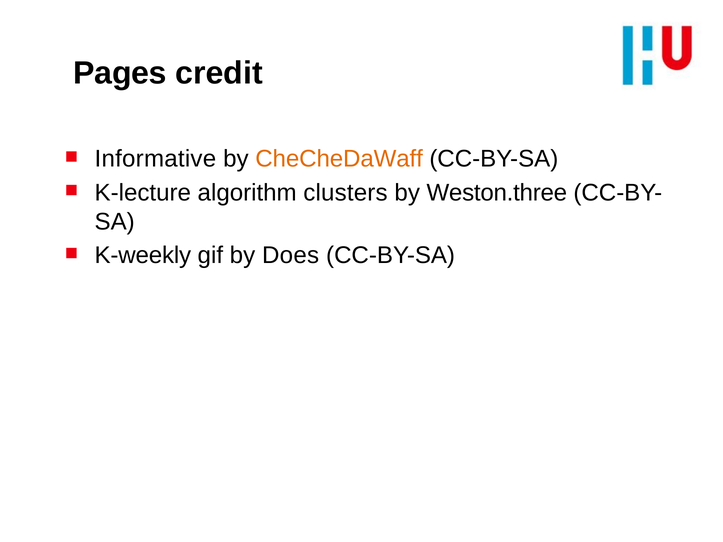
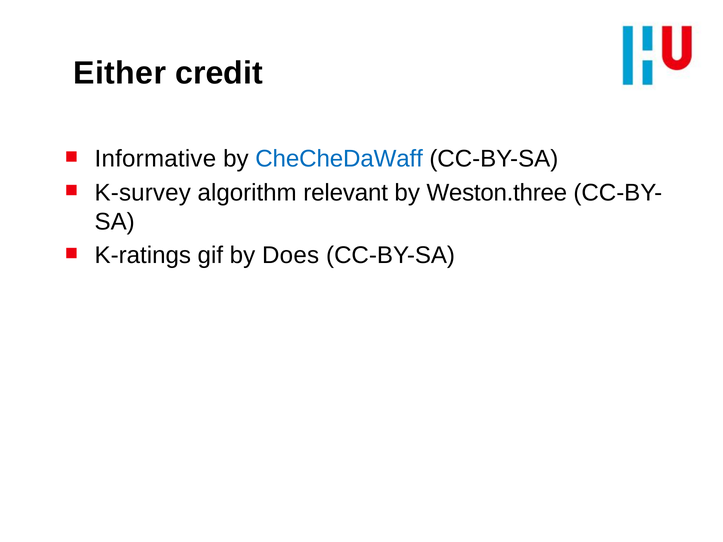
Pages: Pages -> Either
CheCheDaWaff colour: orange -> blue
K-lecture: K-lecture -> K-survey
clusters: clusters -> relevant
K-weekly: K-weekly -> K-ratings
